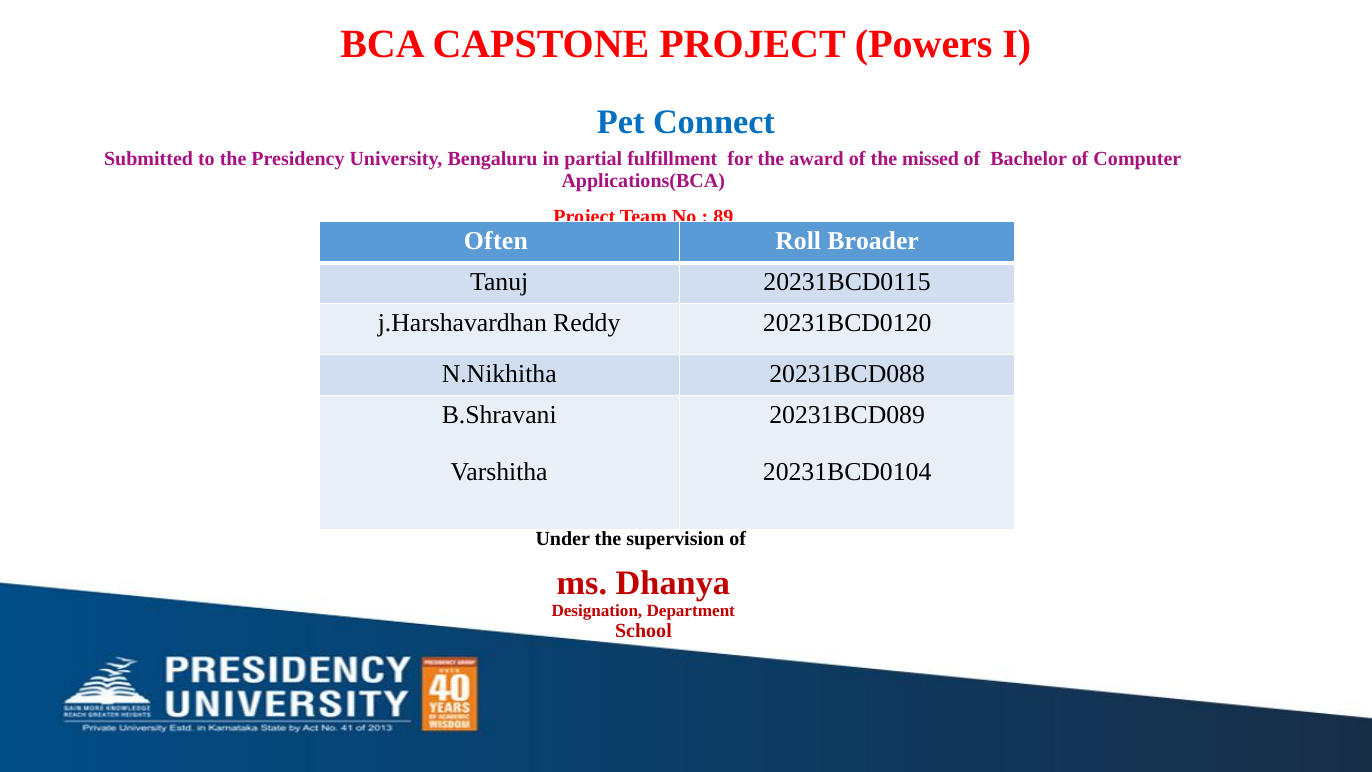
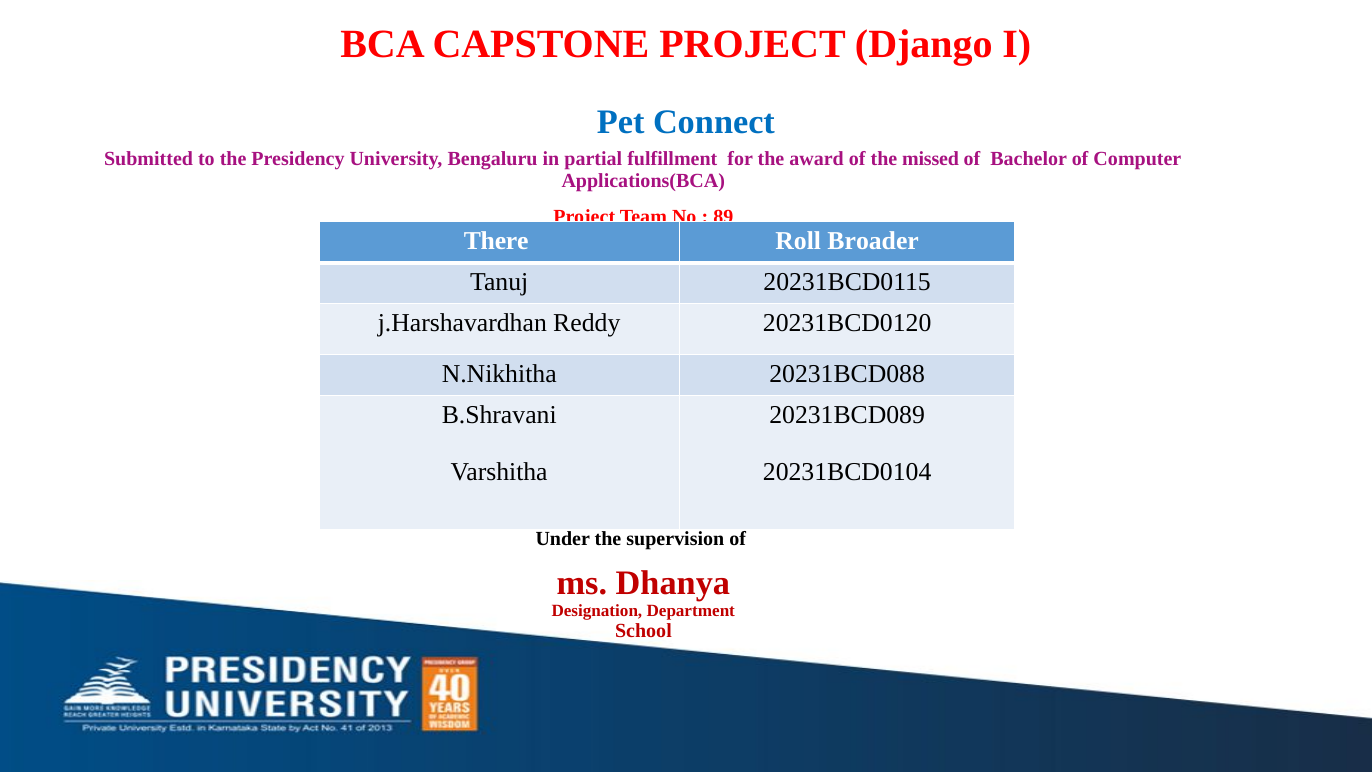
Powers: Powers -> Django
Often: Often -> There
